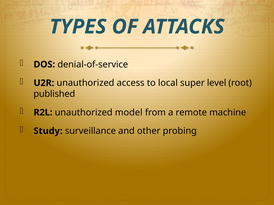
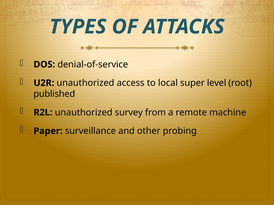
model: model -> survey
Study: Study -> Paper
